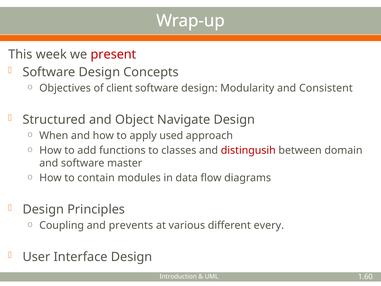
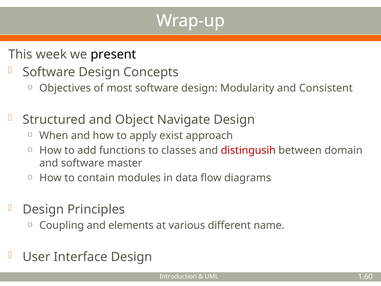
present colour: red -> black
client: client -> most
used: used -> exist
prevents: prevents -> elements
every: every -> name
